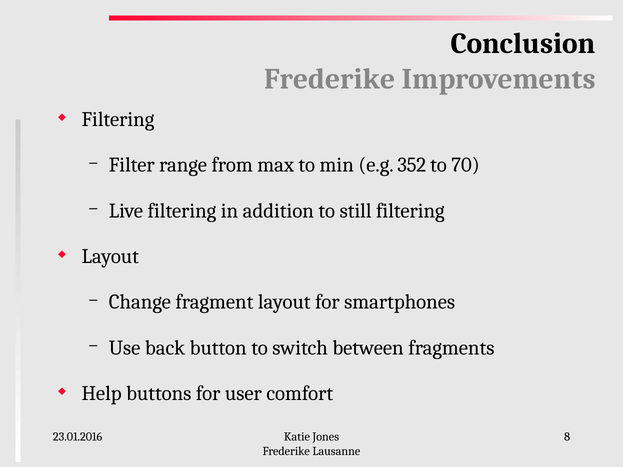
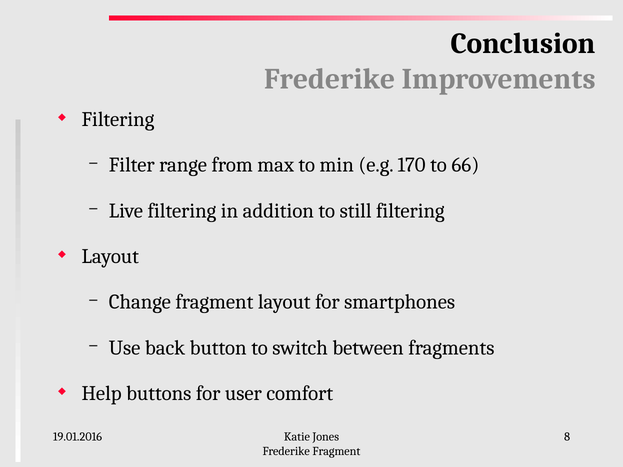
352: 352 -> 170
70: 70 -> 66
23.01.2016: 23.01.2016 -> 19.01.2016
Frederike Lausanne: Lausanne -> Fragment
